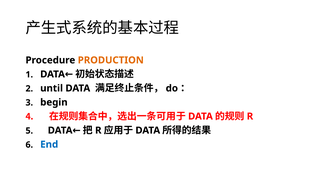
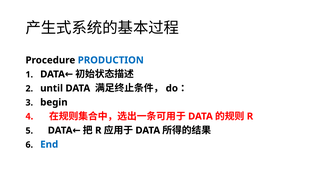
PRODUCTION colour: orange -> blue
